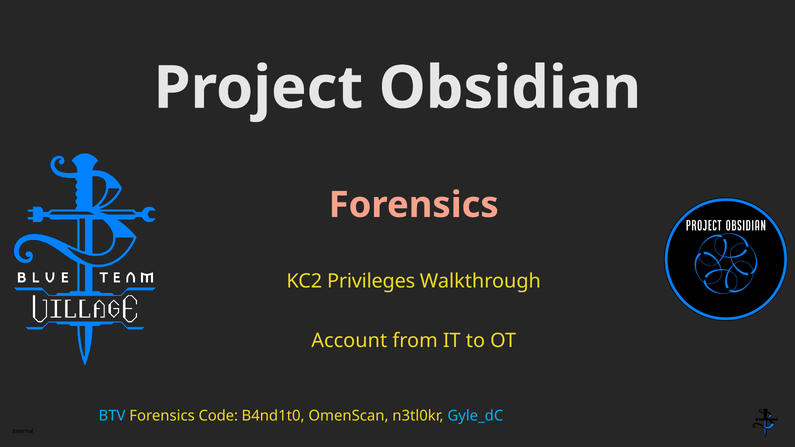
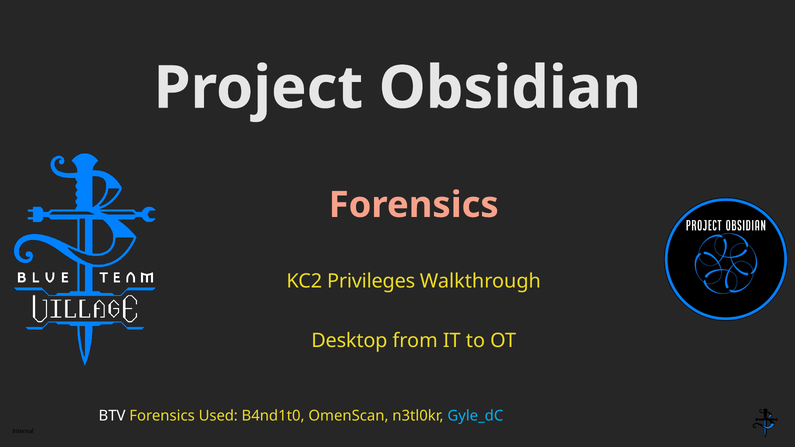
Account: Account -> Desktop
BTV colour: light blue -> white
Code: Code -> Used
